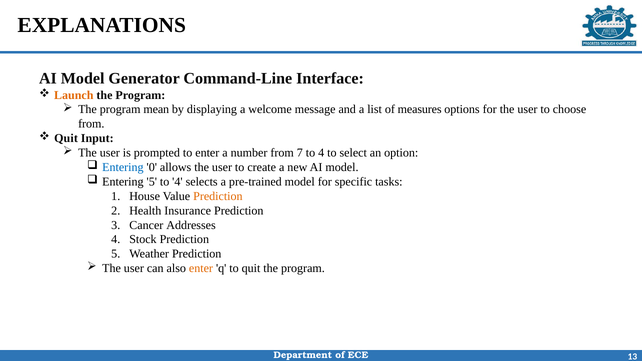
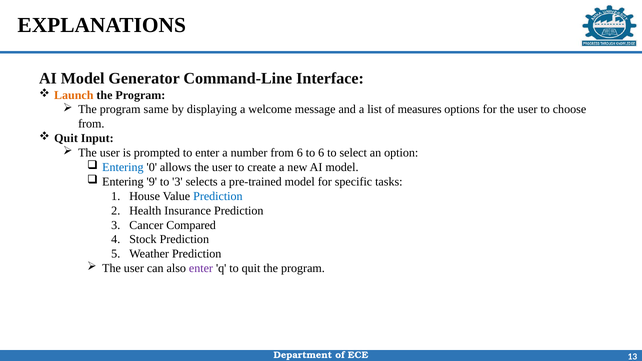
mean: mean -> same
from 7: 7 -> 6
4 at (321, 153): 4 -> 6
Entering 5: 5 -> 9
4 at (177, 182): 4 -> 3
Prediction at (218, 196) colour: orange -> blue
Addresses: Addresses -> Compared
enter at (201, 268) colour: orange -> purple
